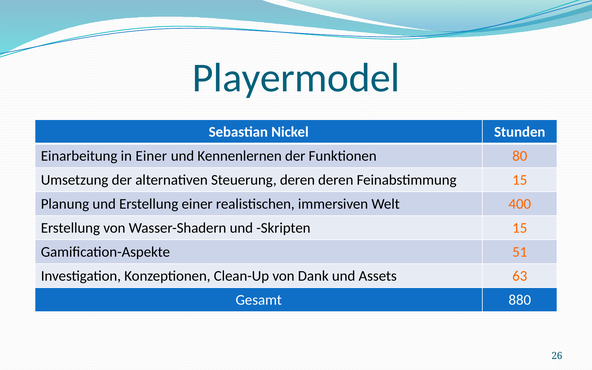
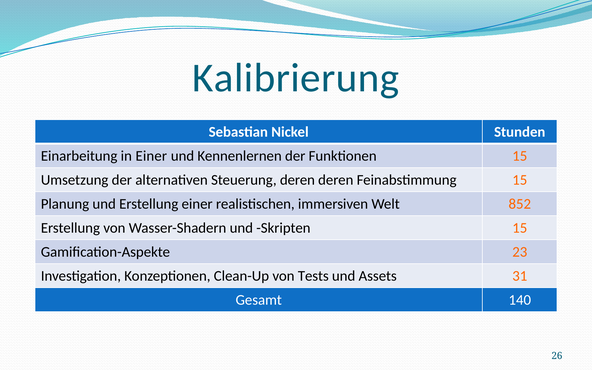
Playermodel: Playermodel -> Kalibrierung
Funktionen 80: 80 -> 15
400: 400 -> 852
51: 51 -> 23
Dank: Dank -> Tests
63: 63 -> 31
880: 880 -> 140
